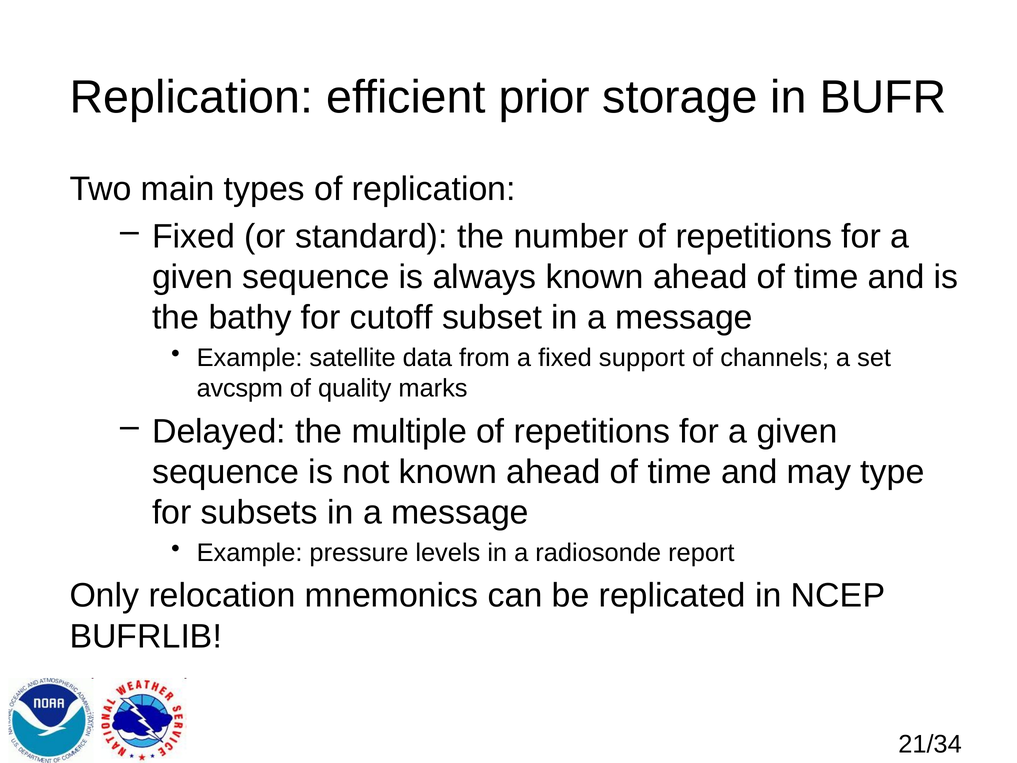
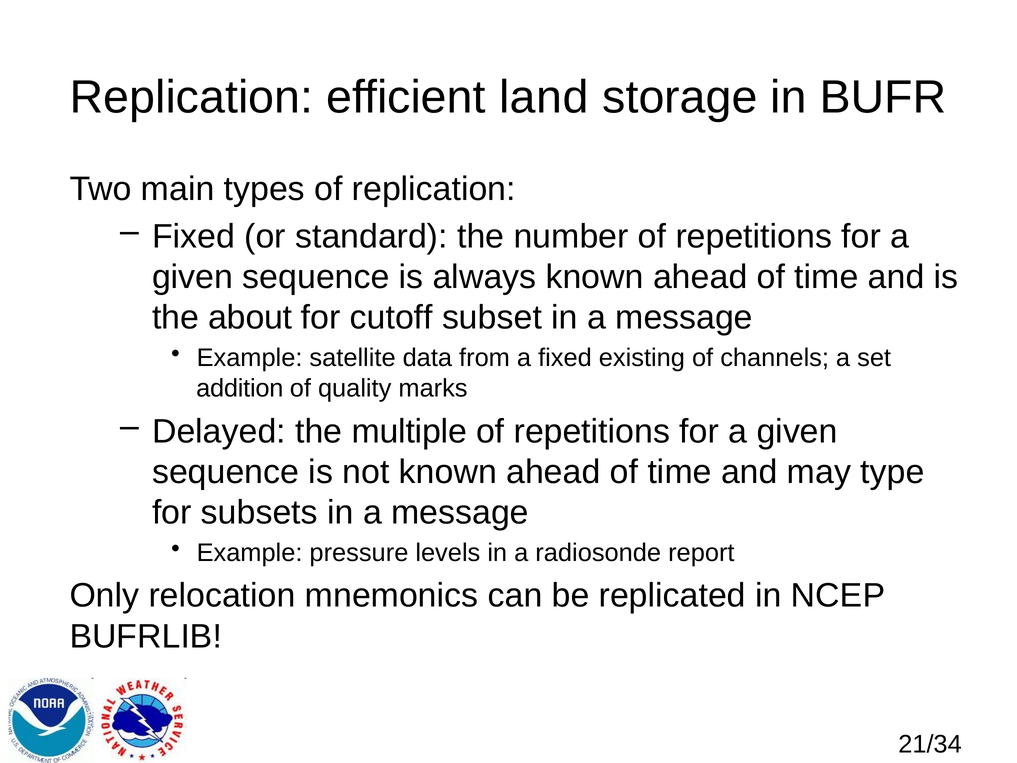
prior: prior -> land
bathy: bathy -> about
support: support -> existing
avcspm: avcspm -> addition
